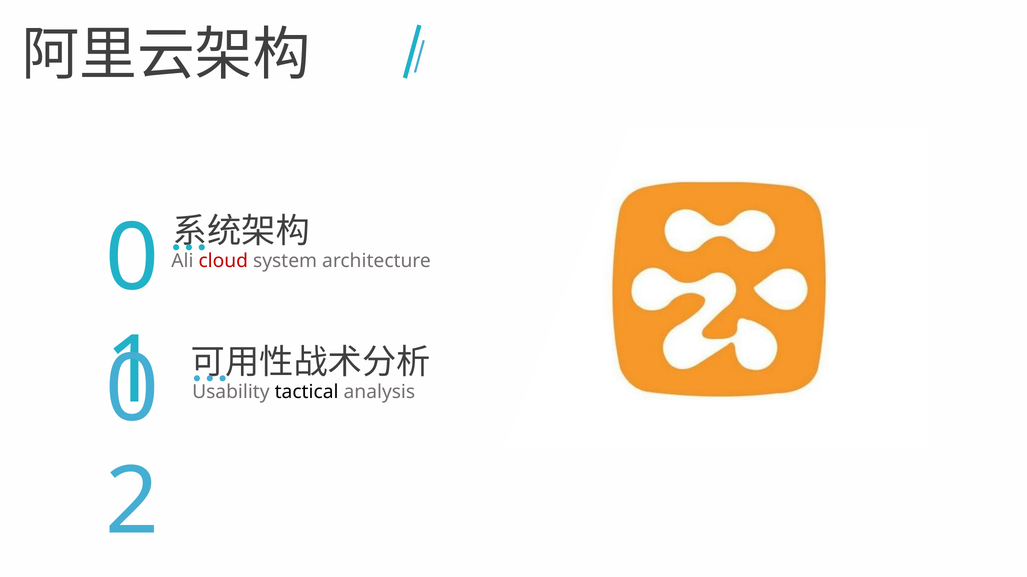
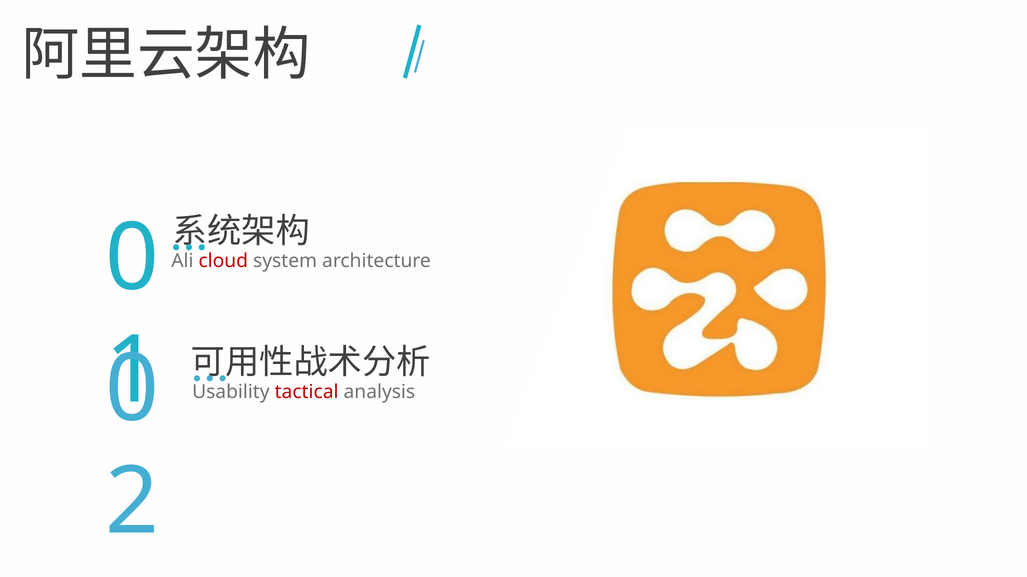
tactical colour: black -> red
